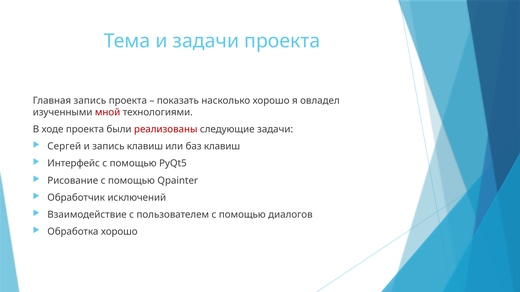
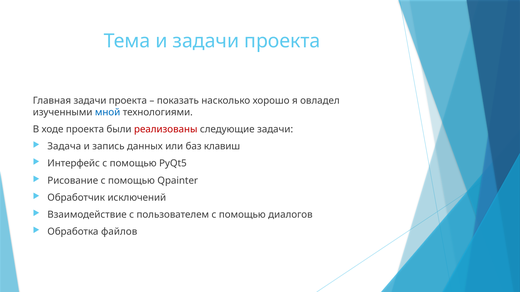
Главная запись: запись -> задачи
мной colour: red -> blue
Сергей: Сергей -> Задача
запись клавиш: клавиш -> данных
Обработка хорошо: хорошо -> файлов
